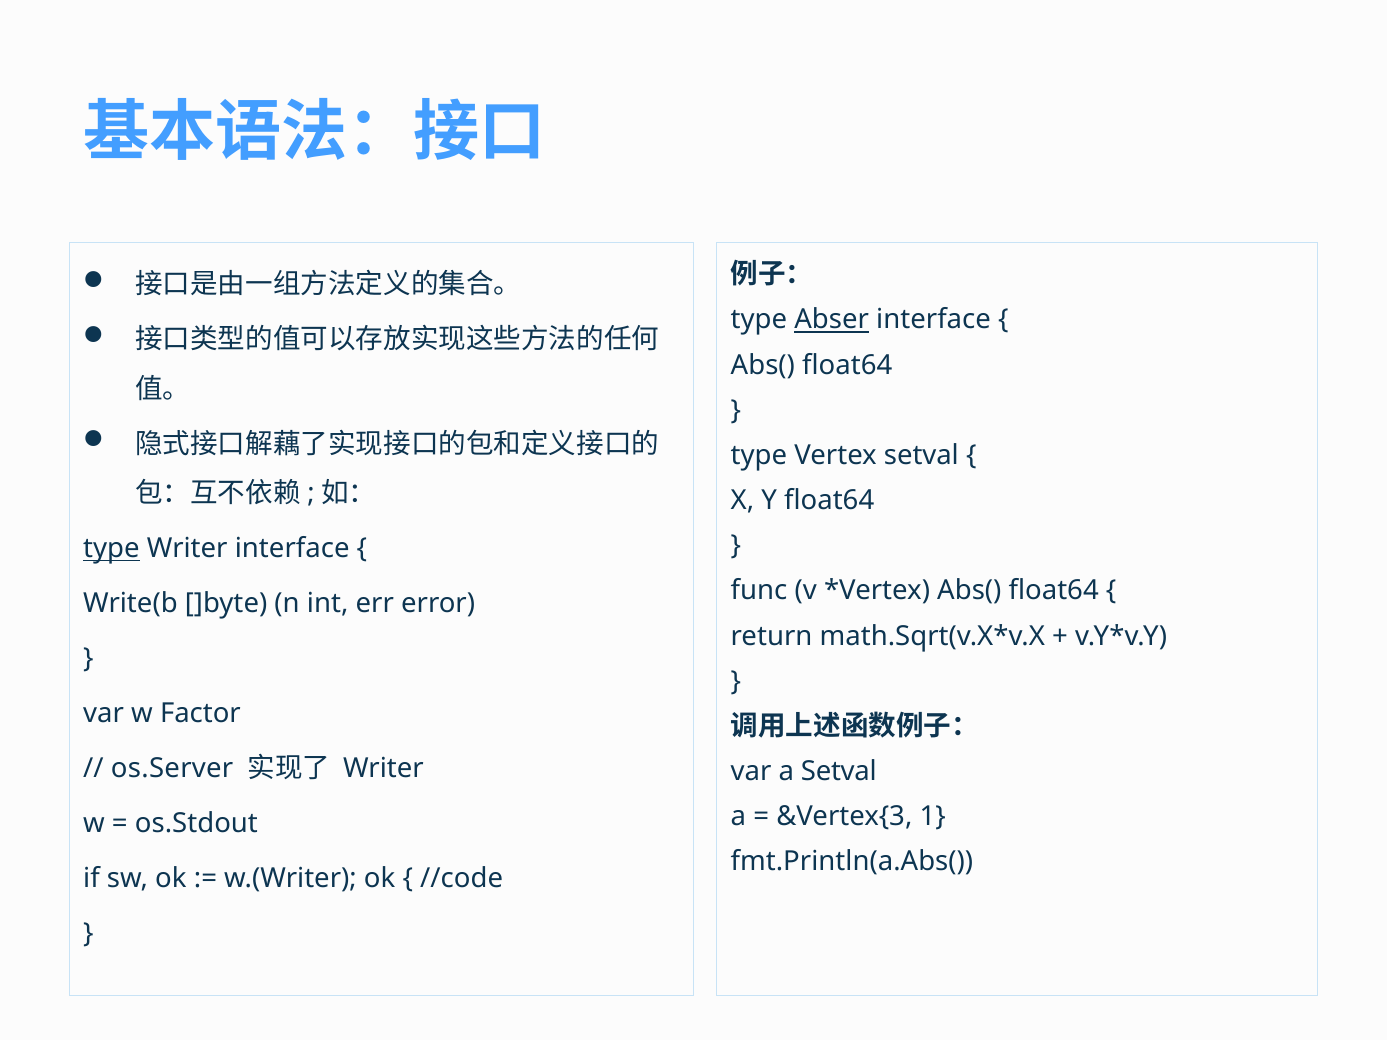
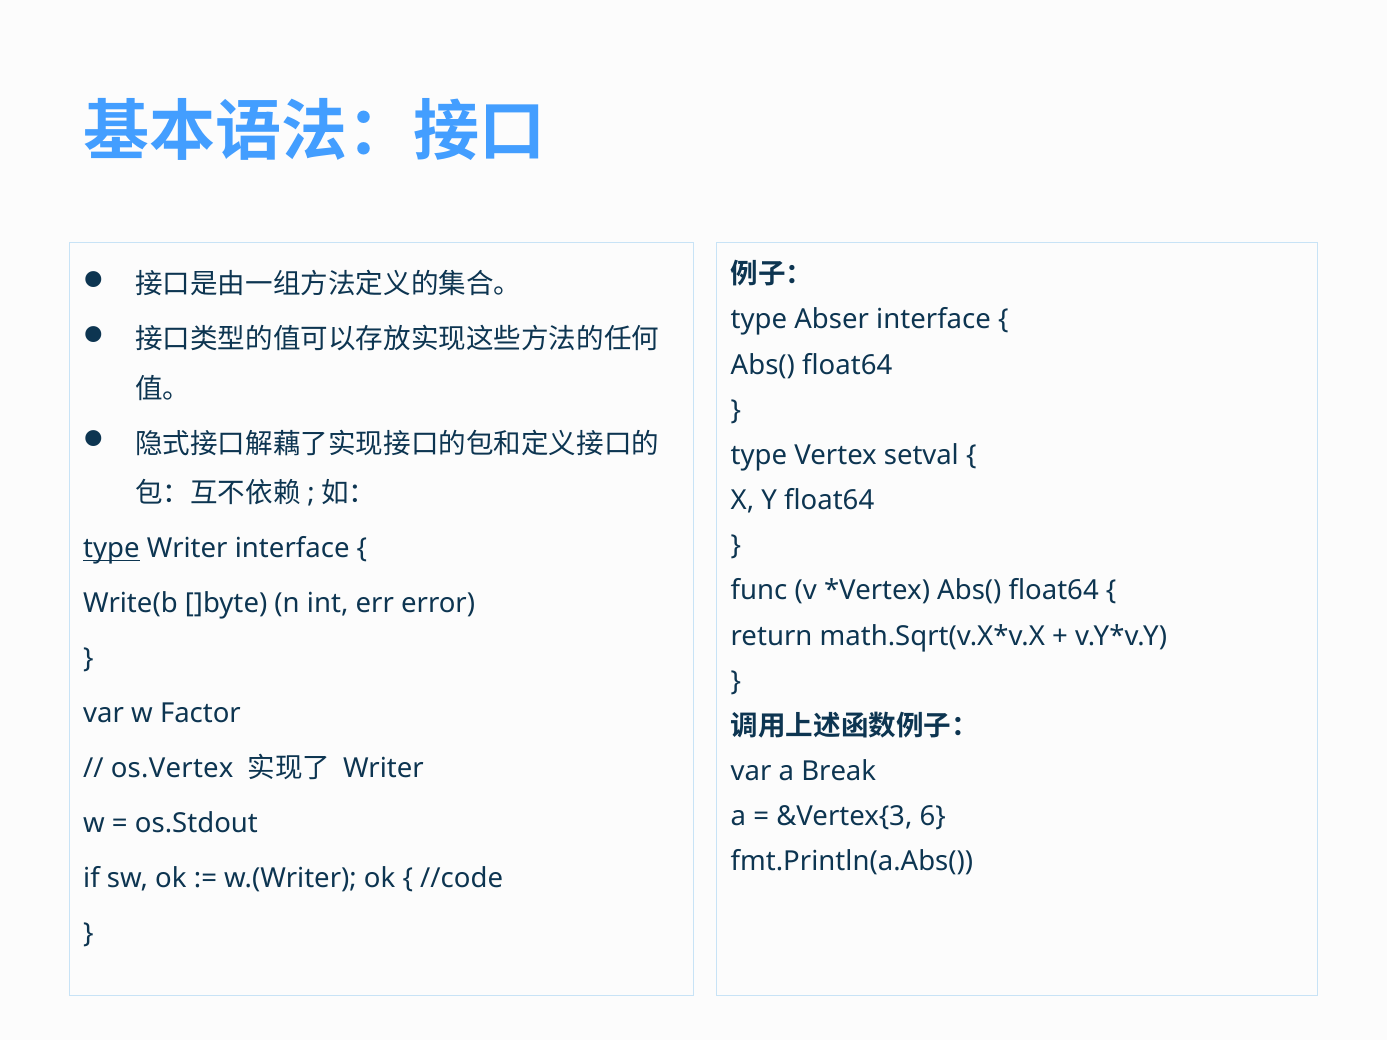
Abser underline: present -> none
os.Server: os.Server -> os.Vertex
a Setval: Setval -> Break
1: 1 -> 6
